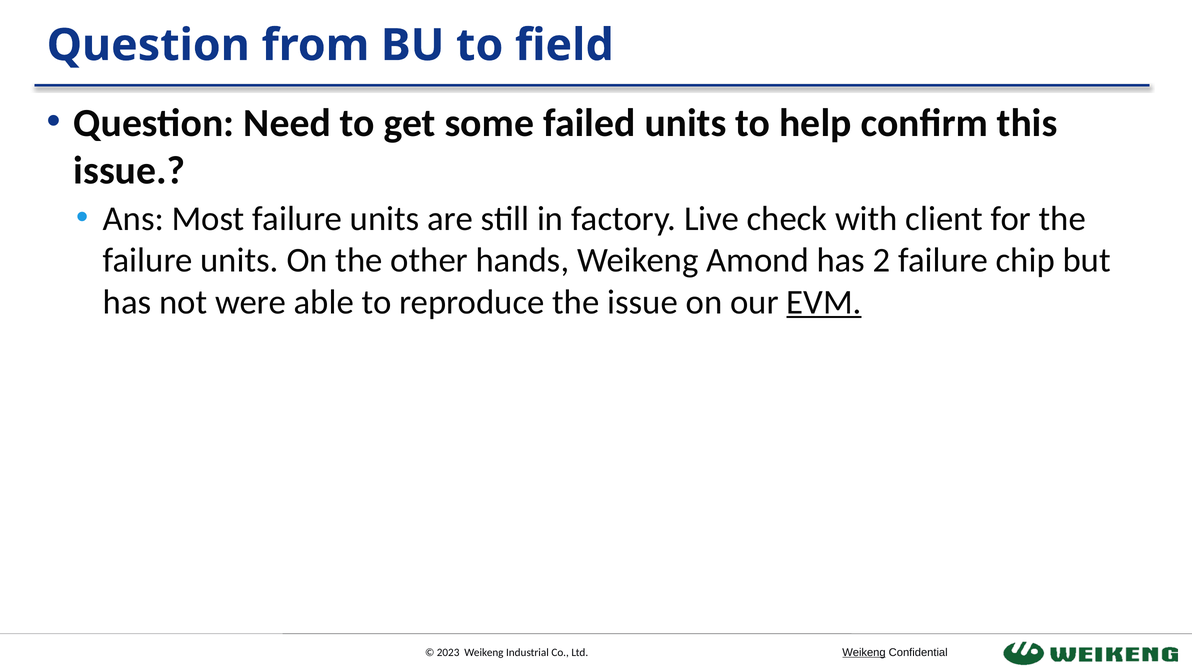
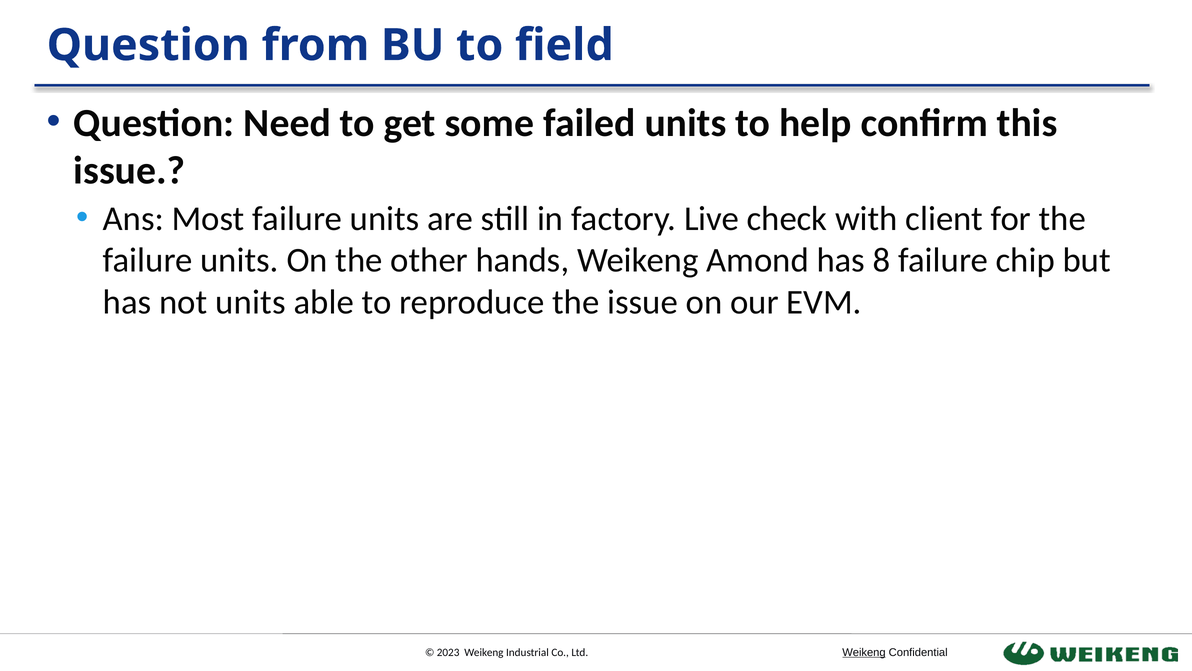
2: 2 -> 8
not were: were -> units
EVM underline: present -> none
